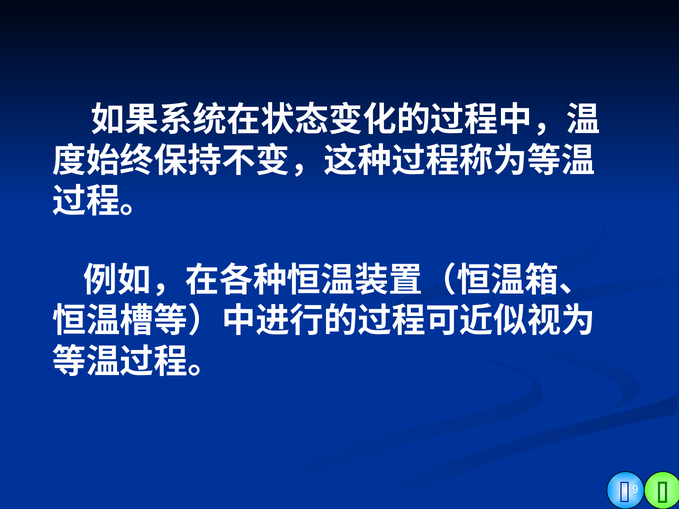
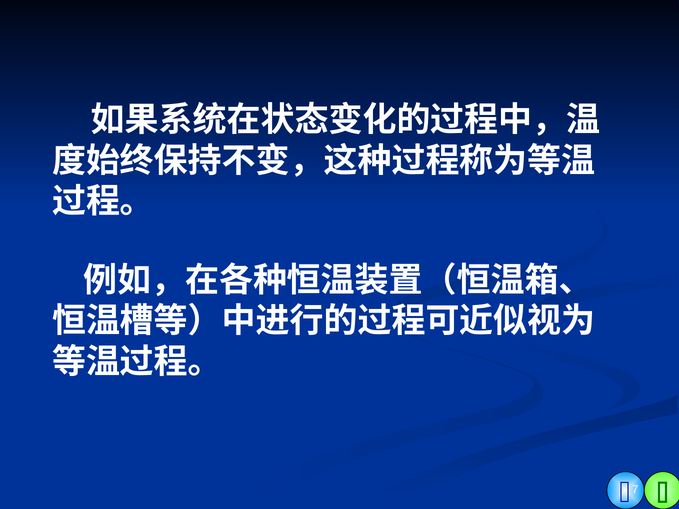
9: 9 -> 7
